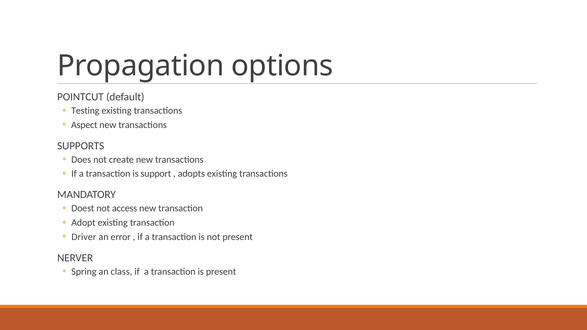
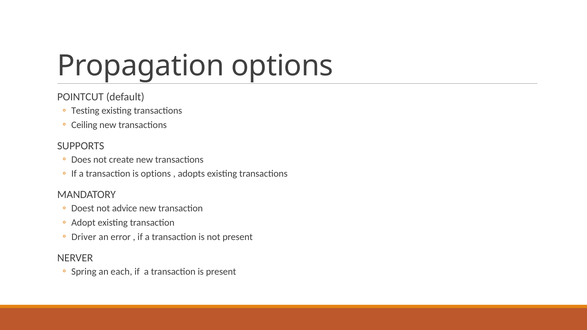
Aspect: Aspect -> Ceiling
is support: support -> options
access: access -> advice
class: class -> each
